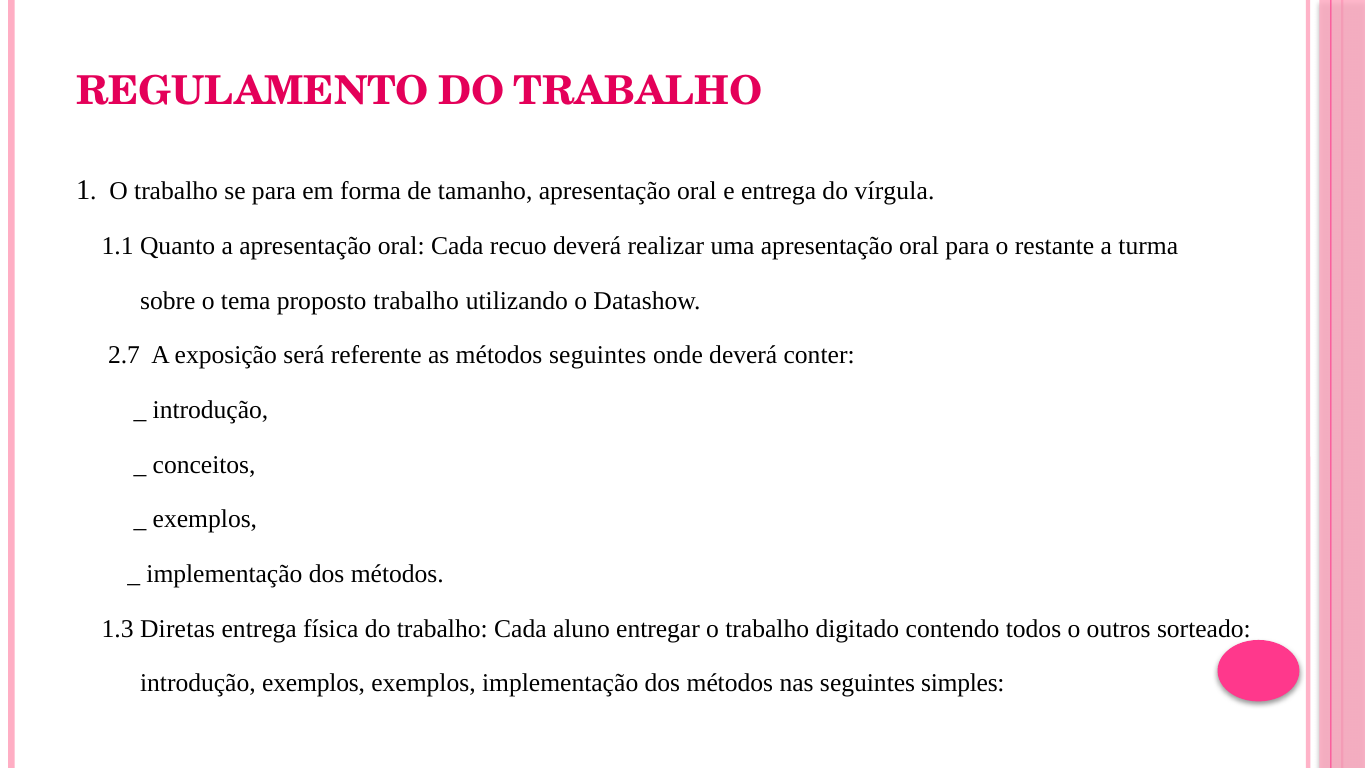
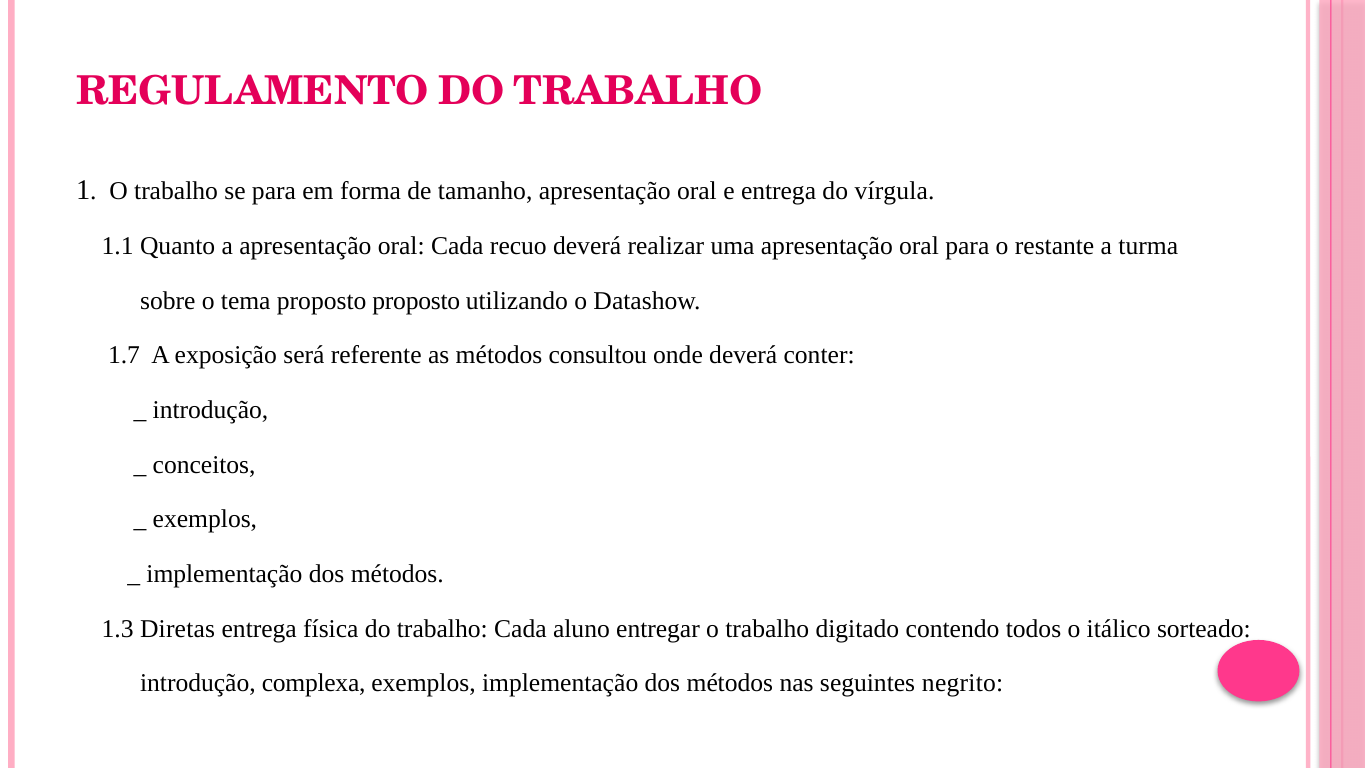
proposto trabalho: trabalho -> proposto
2.7: 2.7 -> 1.7
métodos seguintes: seguintes -> consultou
outros: outros -> itálico
introdução exemplos: exemplos -> complexa
simples: simples -> negrito
